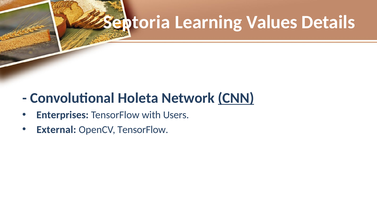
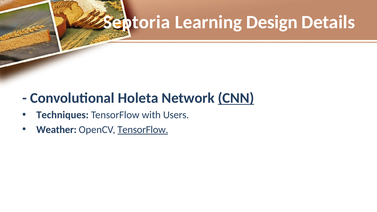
Values: Values -> Design
Enterprises: Enterprises -> Techniques
External: External -> Weather
TensorFlow at (143, 130) underline: none -> present
